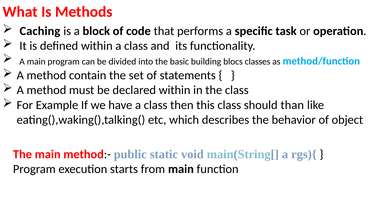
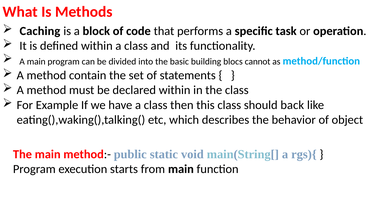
classes: classes -> cannot
than: than -> back
